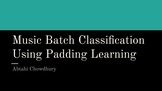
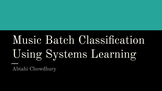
Padding: Padding -> Systems
